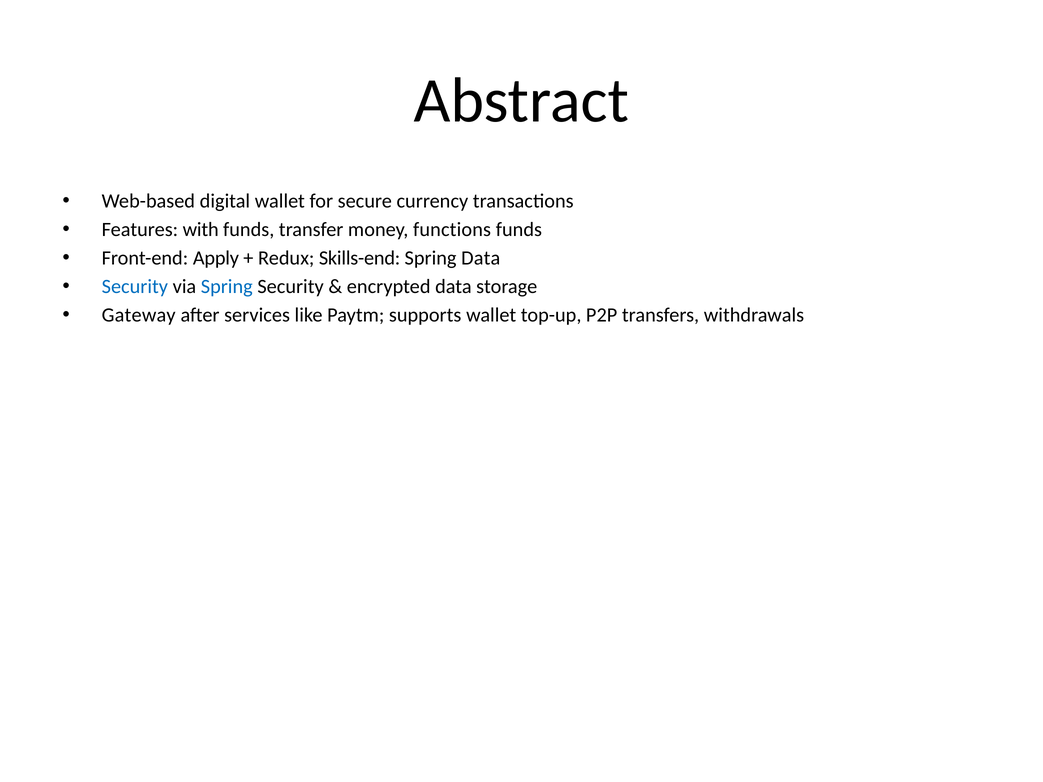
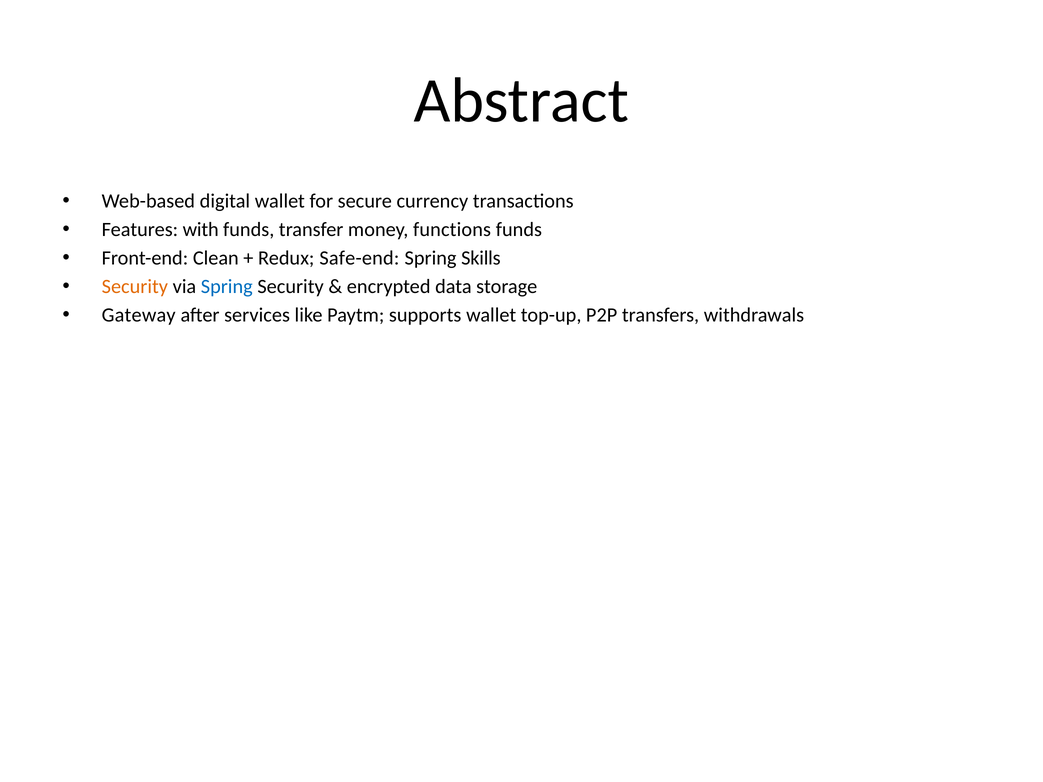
Apply: Apply -> Clean
Skills-end: Skills-end -> Safe-end
Spring Data: Data -> Skills
Security at (135, 287) colour: blue -> orange
